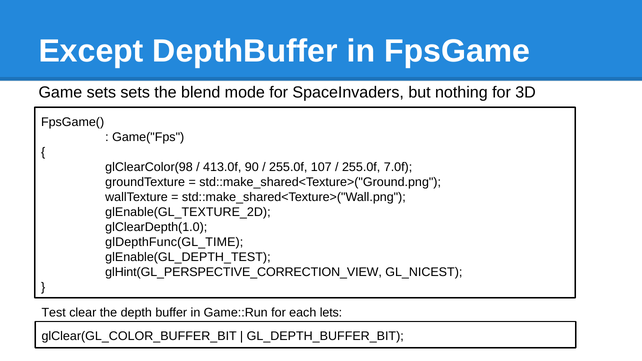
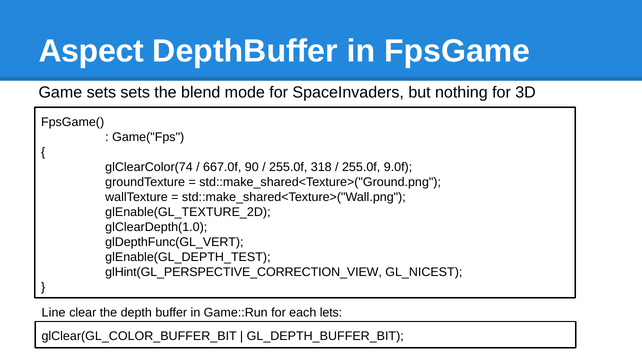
Except: Except -> Aspect
glClearColor(98: glClearColor(98 -> glClearColor(74
413.0f: 413.0f -> 667.0f
107: 107 -> 318
7.0f: 7.0f -> 9.0f
glDepthFunc(GL_TIME: glDepthFunc(GL_TIME -> glDepthFunc(GL_VERT
Test: Test -> Line
